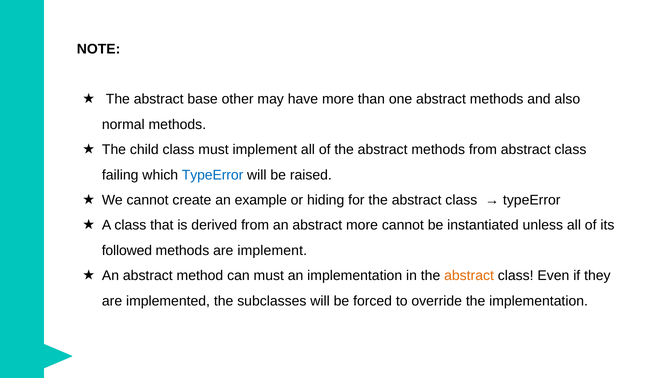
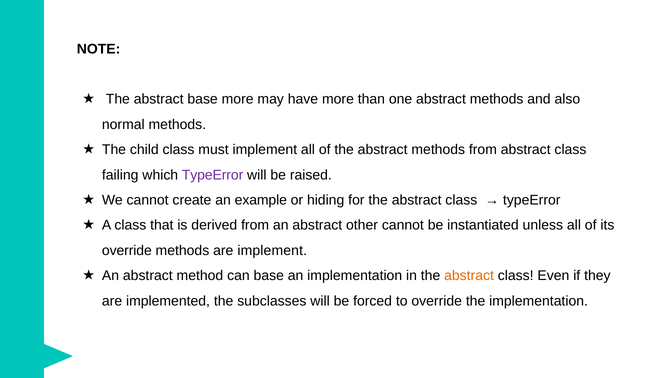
base other: other -> more
TypeError at (213, 175) colour: blue -> purple
abstract more: more -> other
followed at (127, 250): followed -> override
can must: must -> base
